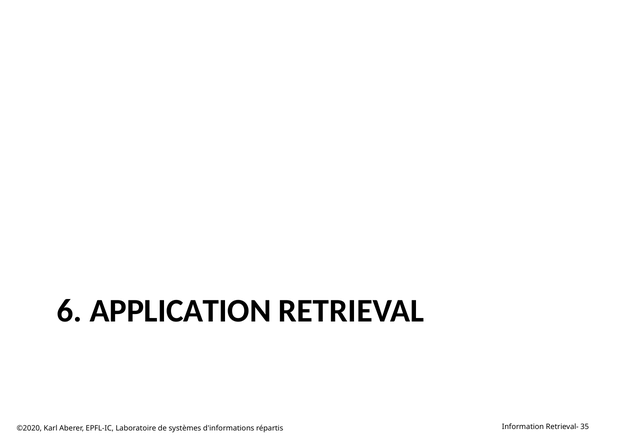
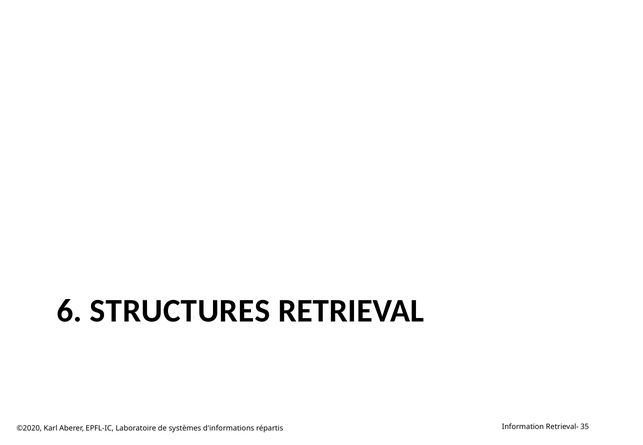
APPLICATION: APPLICATION -> STRUCTURES
